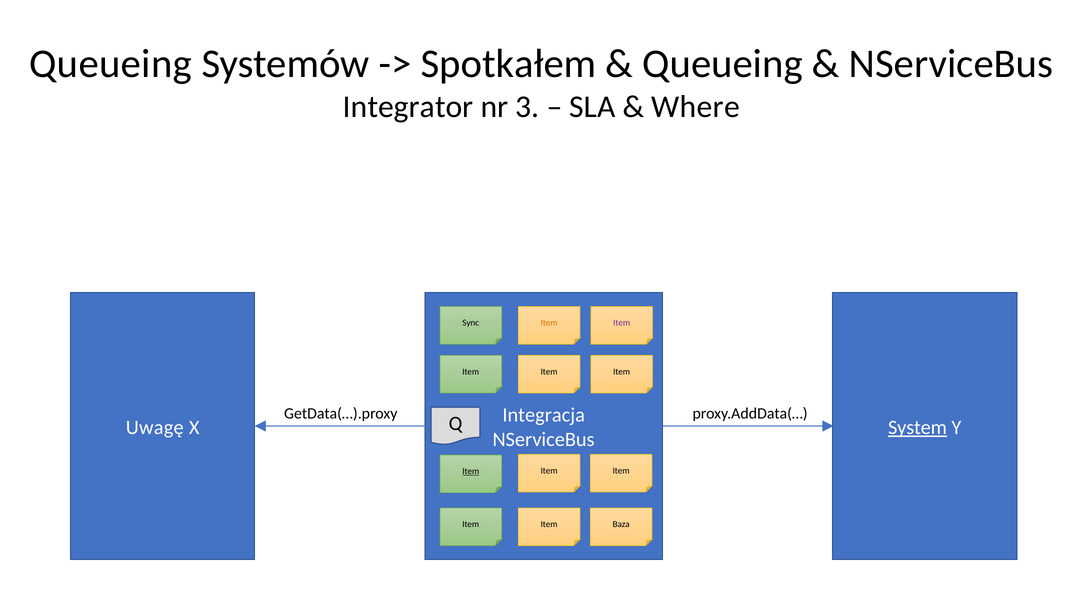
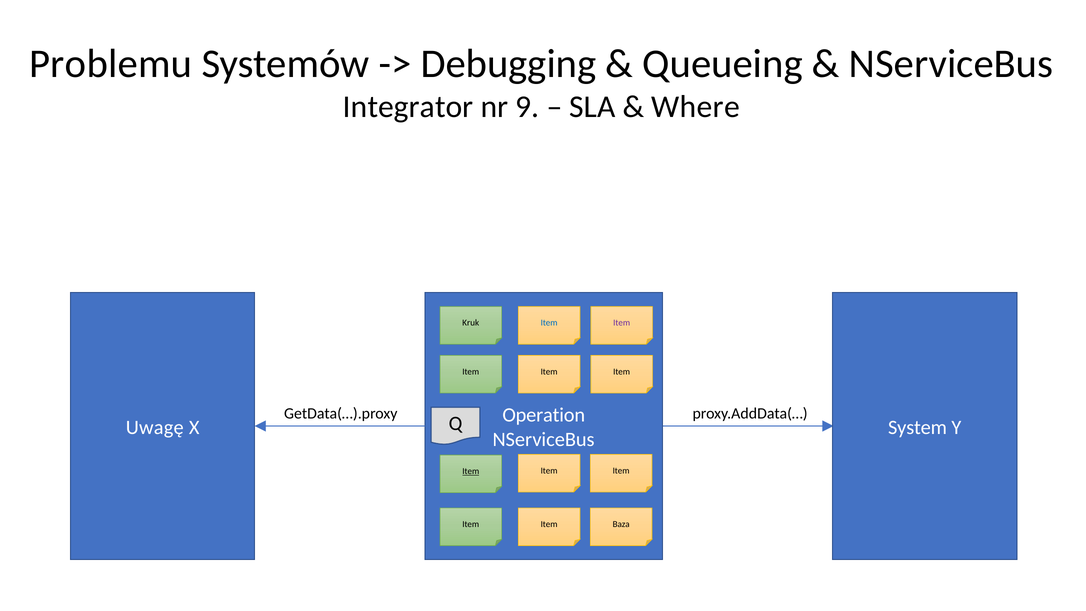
Queueing at (111, 64): Queueing -> Problemu
Spotkałem: Spotkałem -> Debugging
3: 3 -> 9
Sync: Sync -> Kruk
Item at (549, 323) colour: orange -> blue
Integracja: Integracja -> Operation
System underline: present -> none
